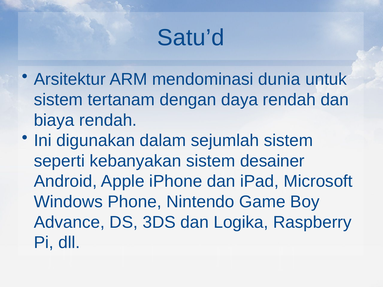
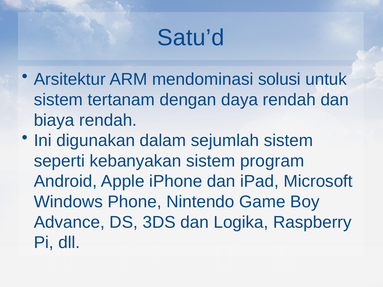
dunia: dunia -> solusi
desainer: desainer -> program
